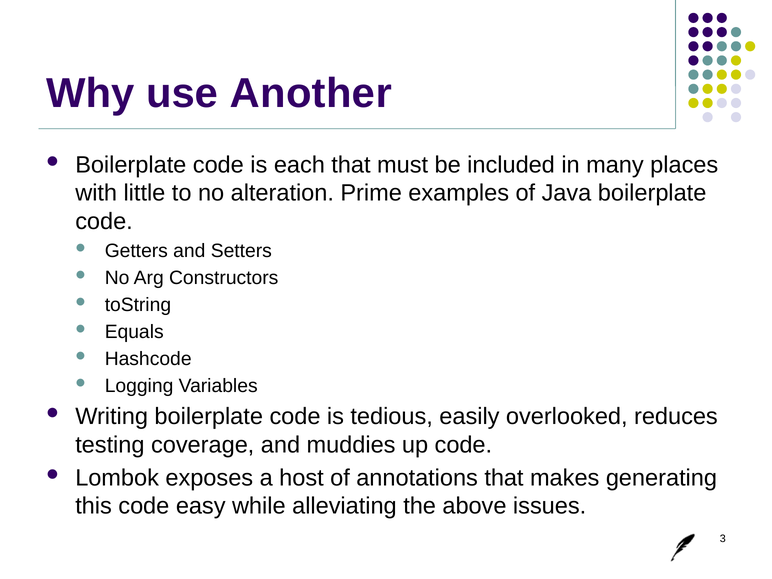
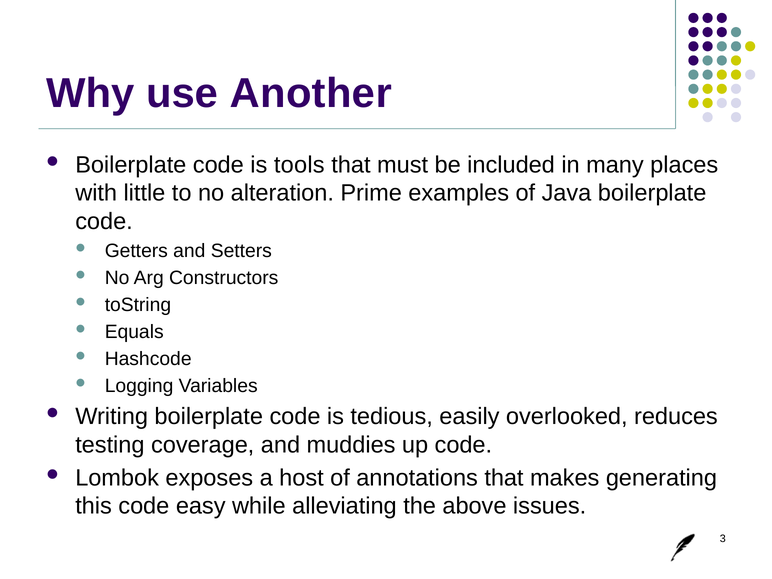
each: each -> tools
